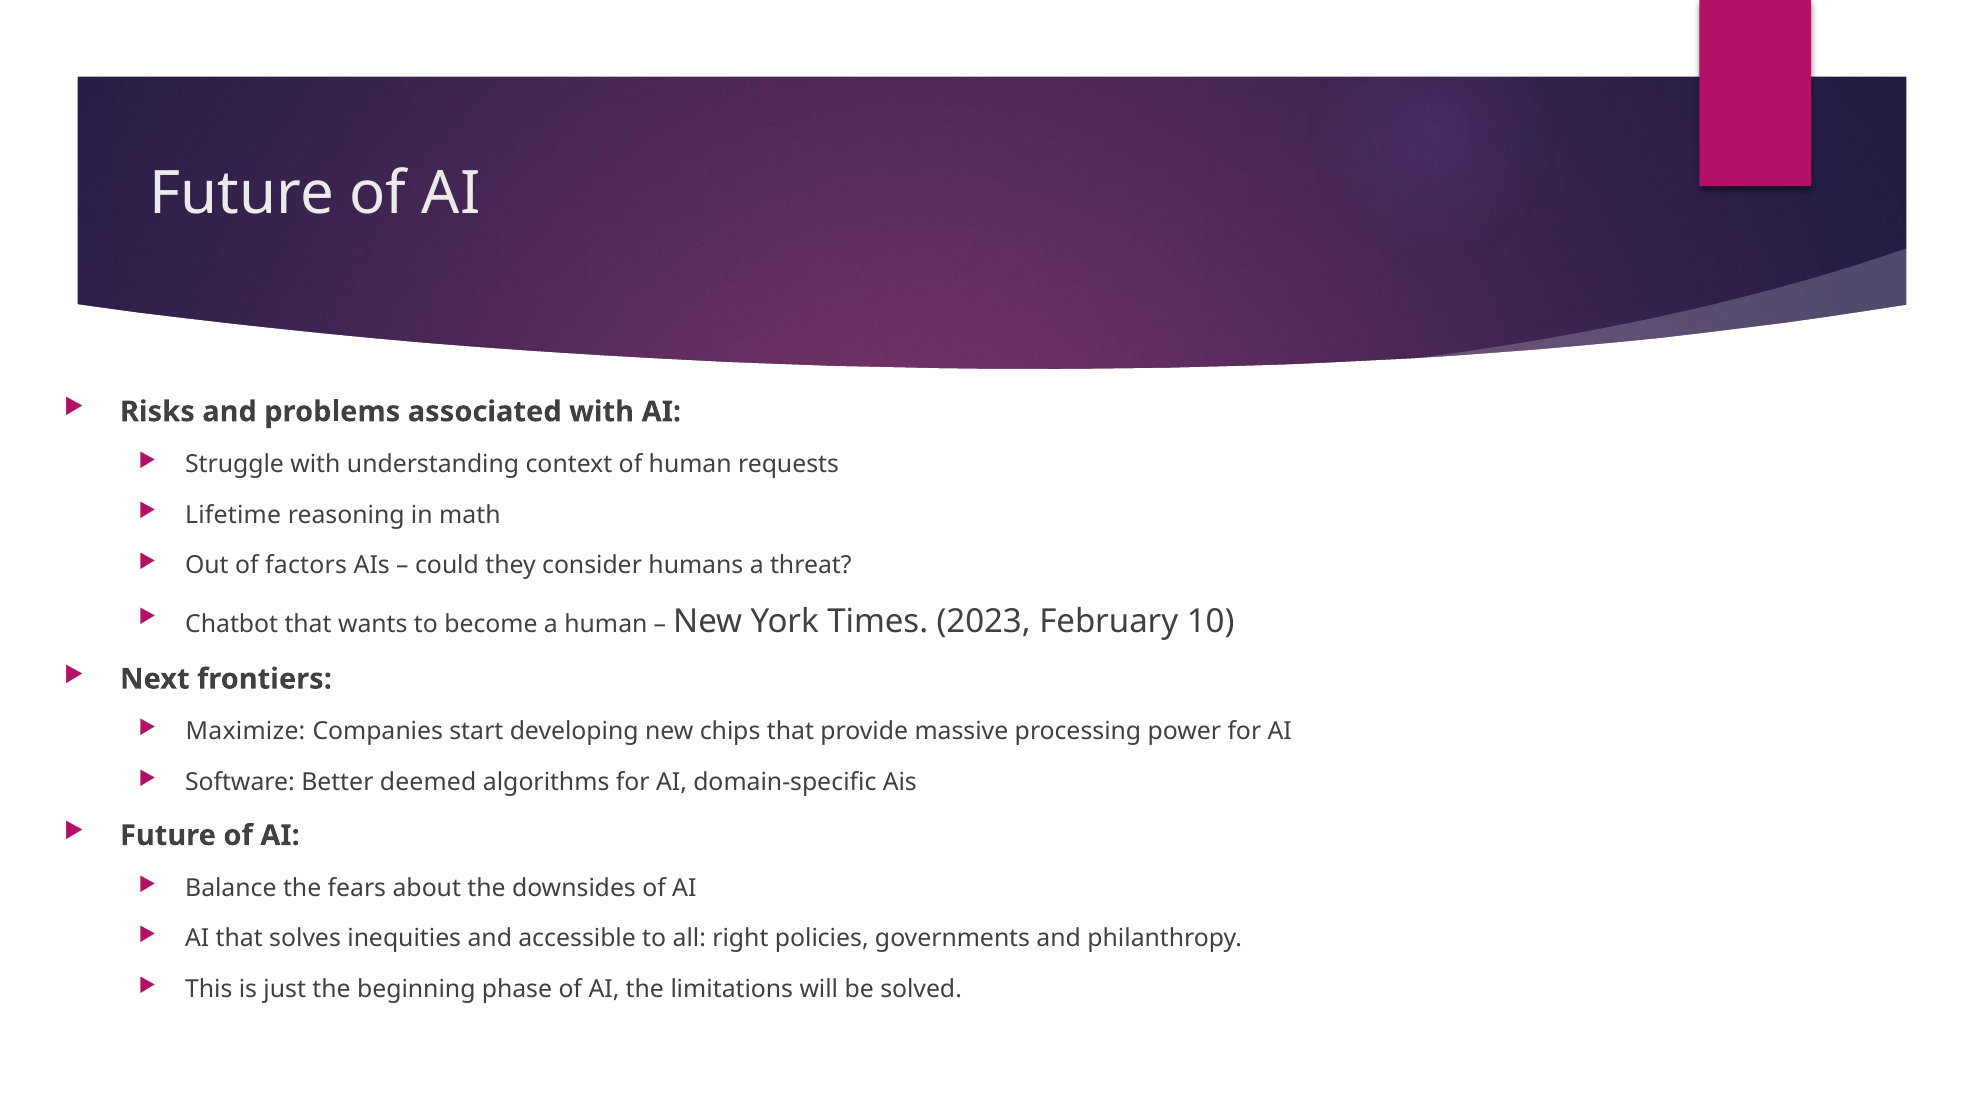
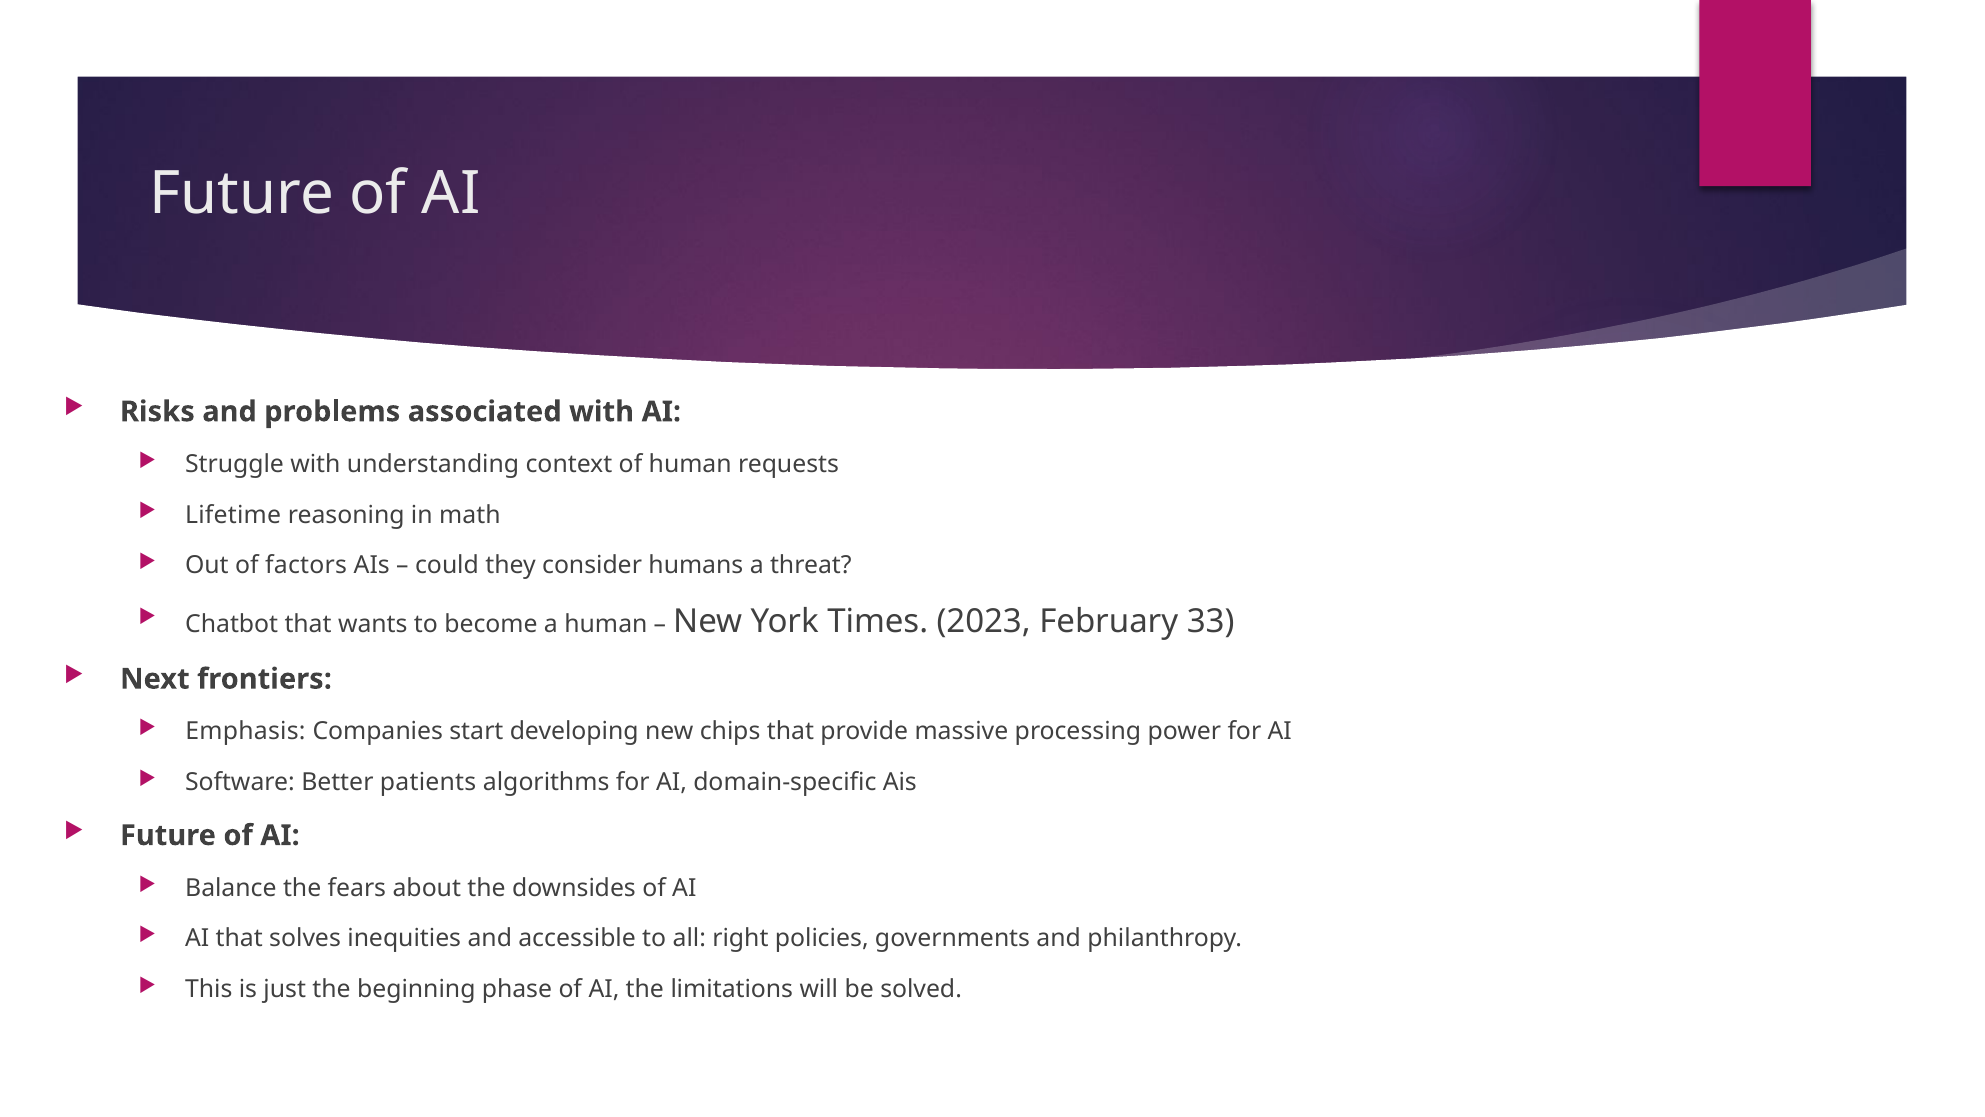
10: 10 -> 33
Maximize: Maximize -> Emphasis
deemed: deemed -> patients
